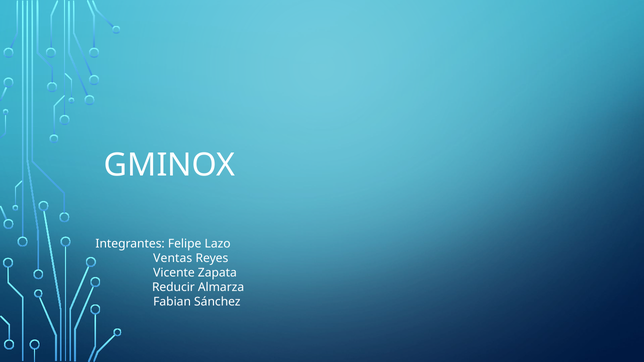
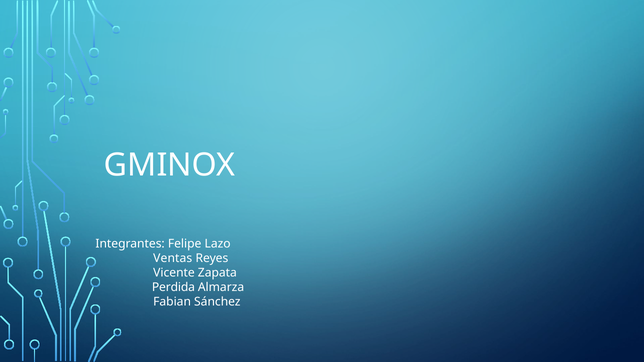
Reducir: Reducir -> Perdida
